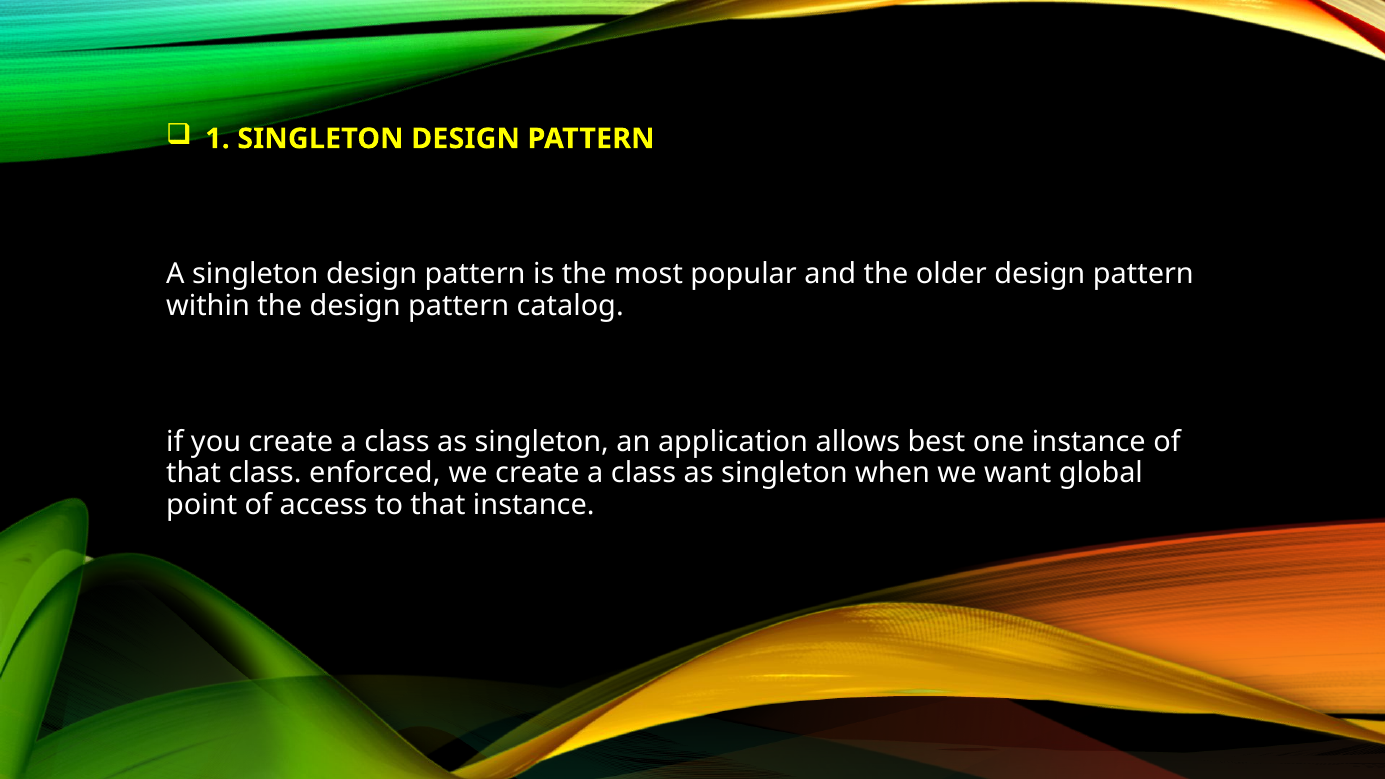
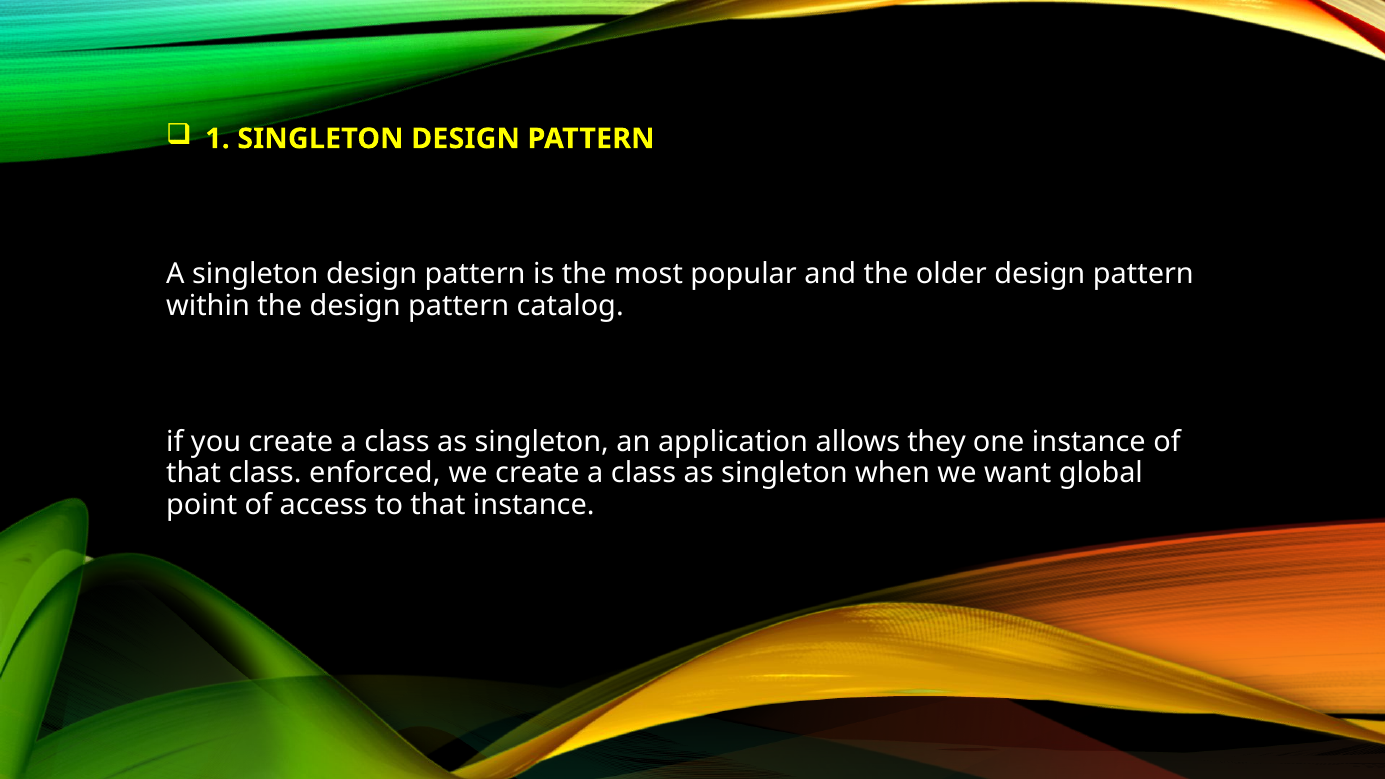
best: best -> they
